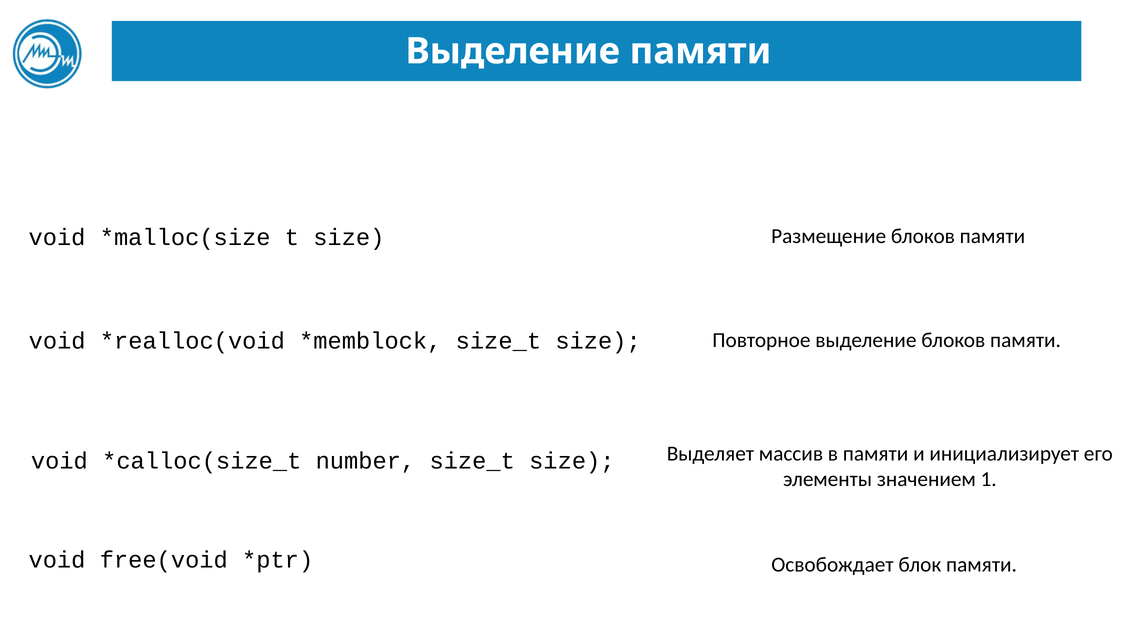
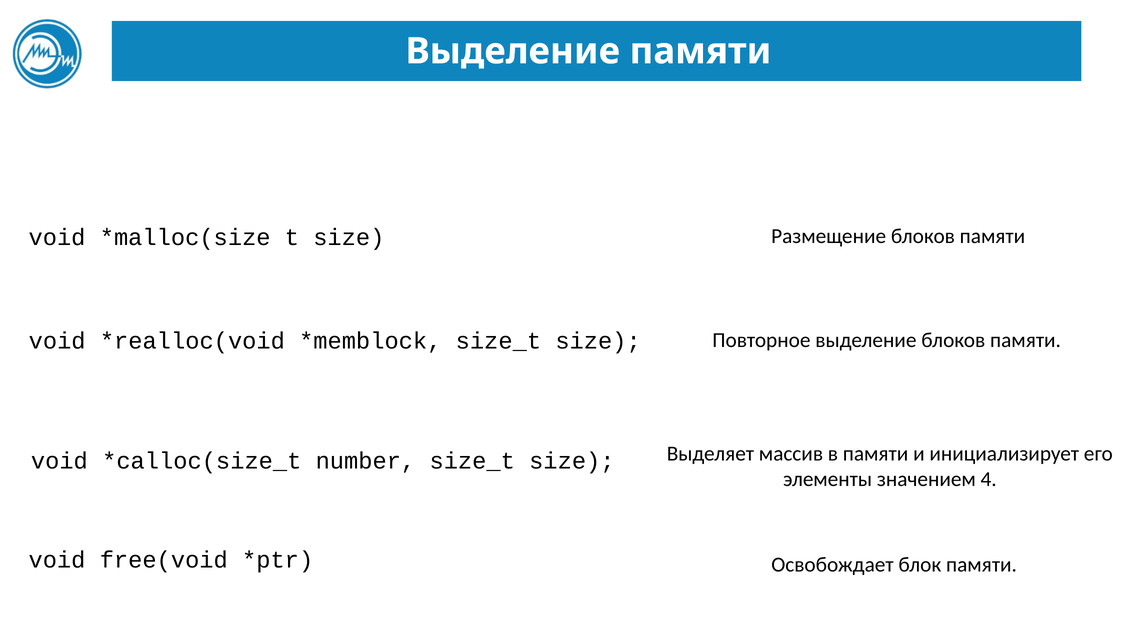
1: 1 -> 4
